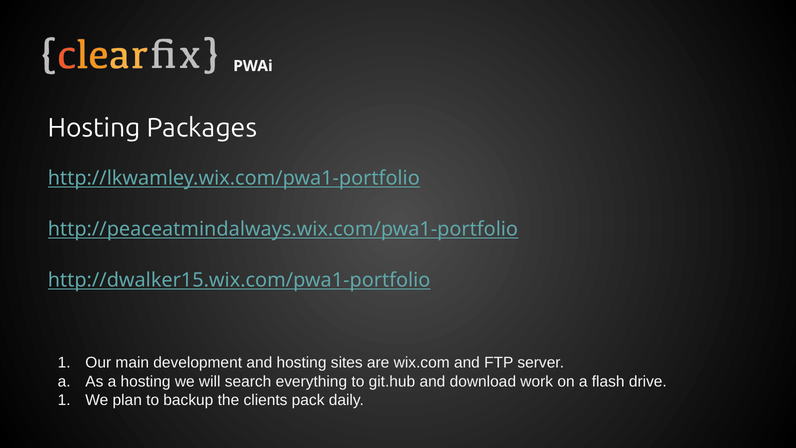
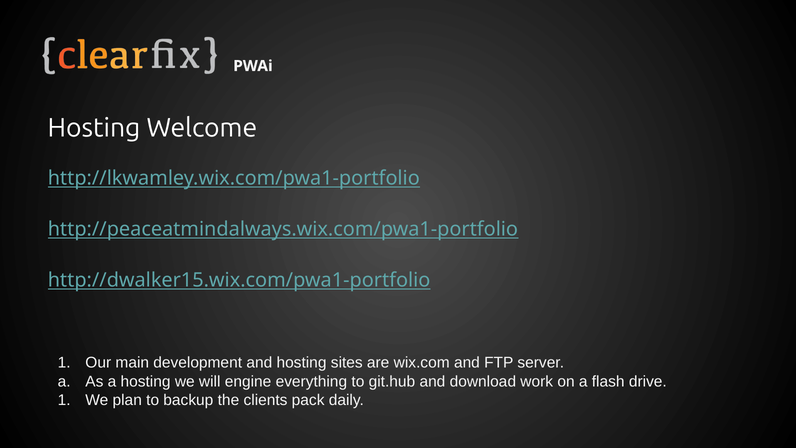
Packages: Packages -> Welcome
search: search -> engine
